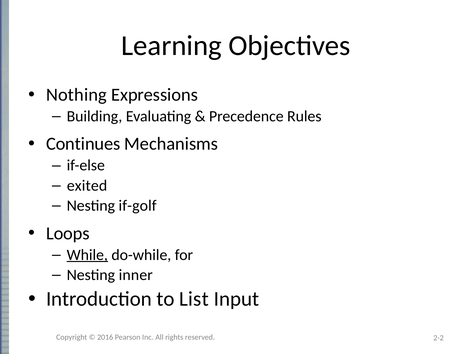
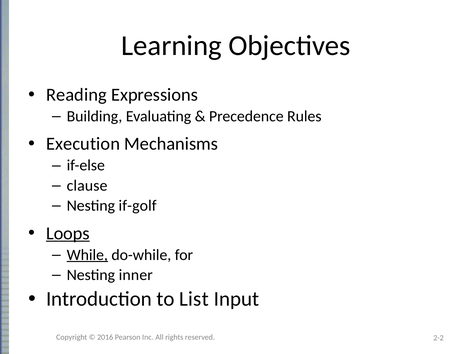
Nothing: Nothing -> Reading
Continues: Continues -> Execution
exited: exited -> clause
Loops underline: none -> present
